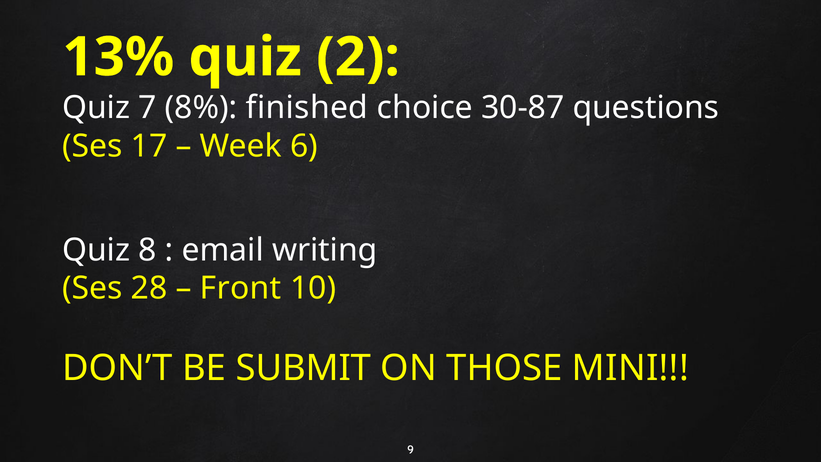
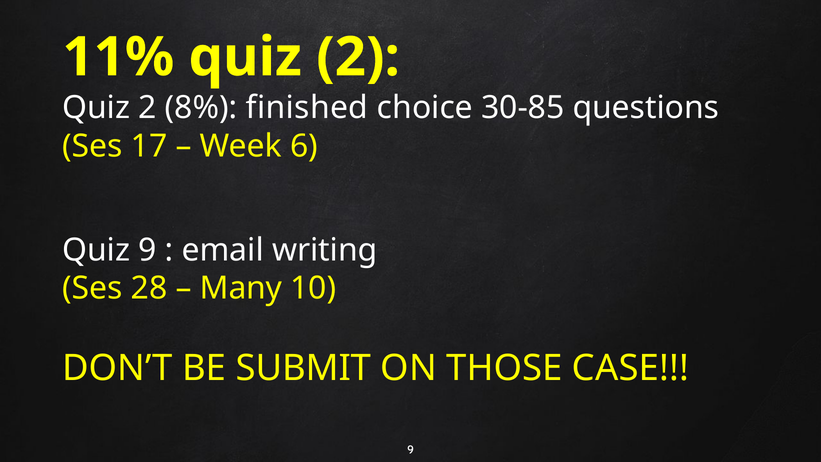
13%: 13% -> 11%
7 at (148, 108): 7 -> 2
30-87: 30-87 -> 30-85
Quiz 8: 8 -> 9
Front: Front -> Many
MINI: MINI -> CASE
